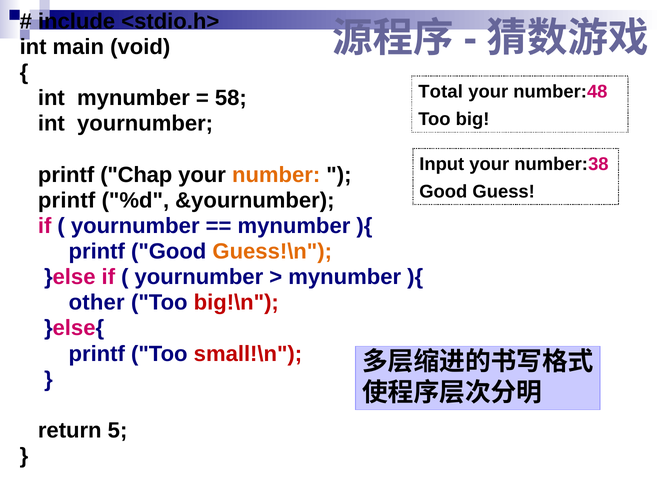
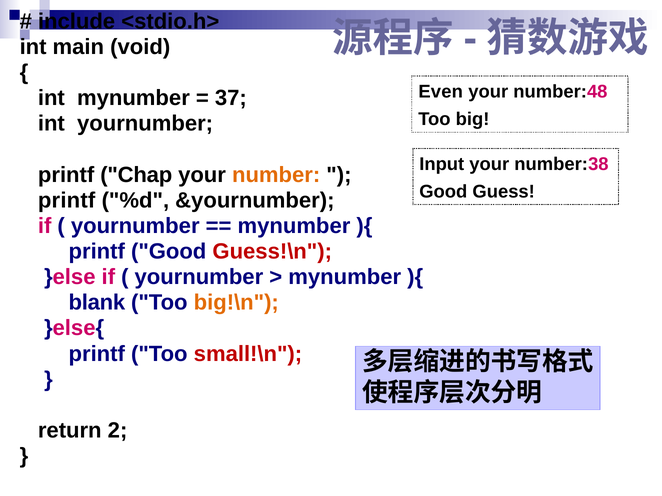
Total: Total -> Even
58: 58 -> 37
Guess!\n colour: orange -> red
other: other -> blank
big!\n colour: red -> orange
5: 5 -> 2
